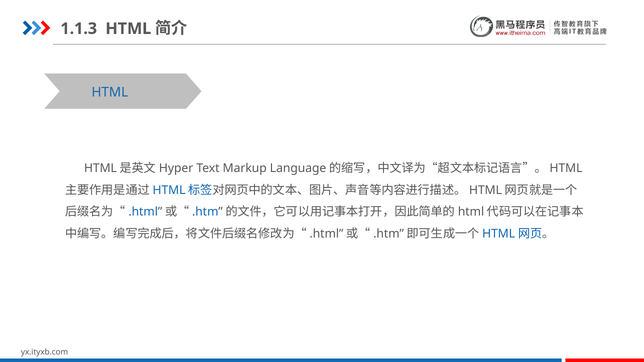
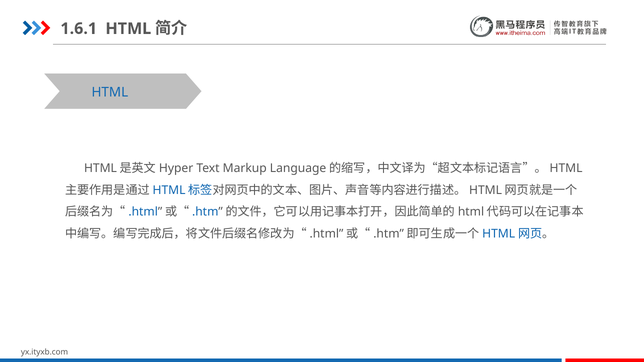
1.1.3: 1.1.3 -> 1.6.1
